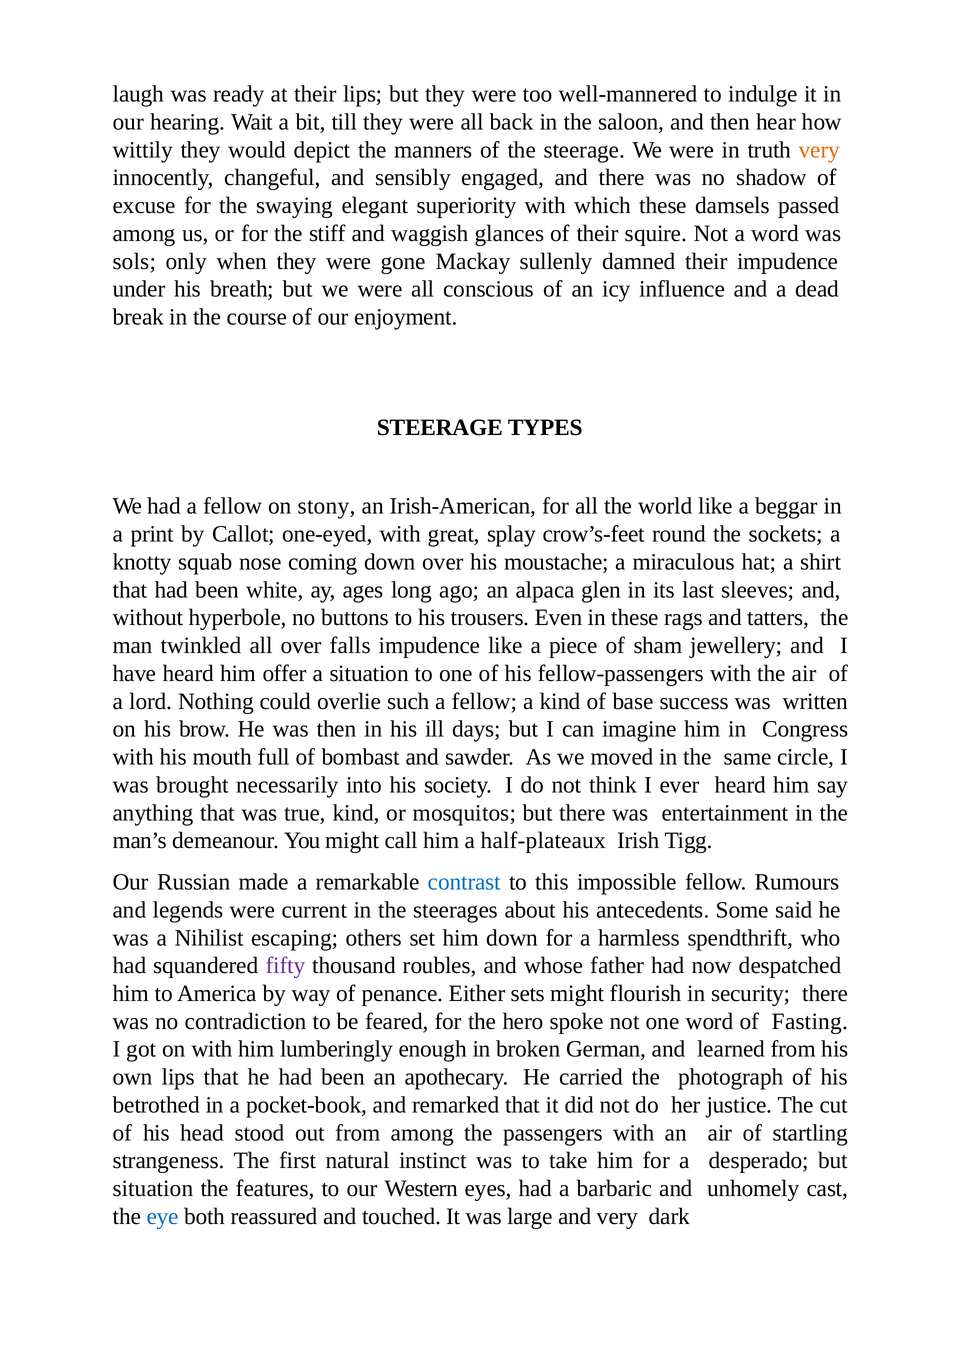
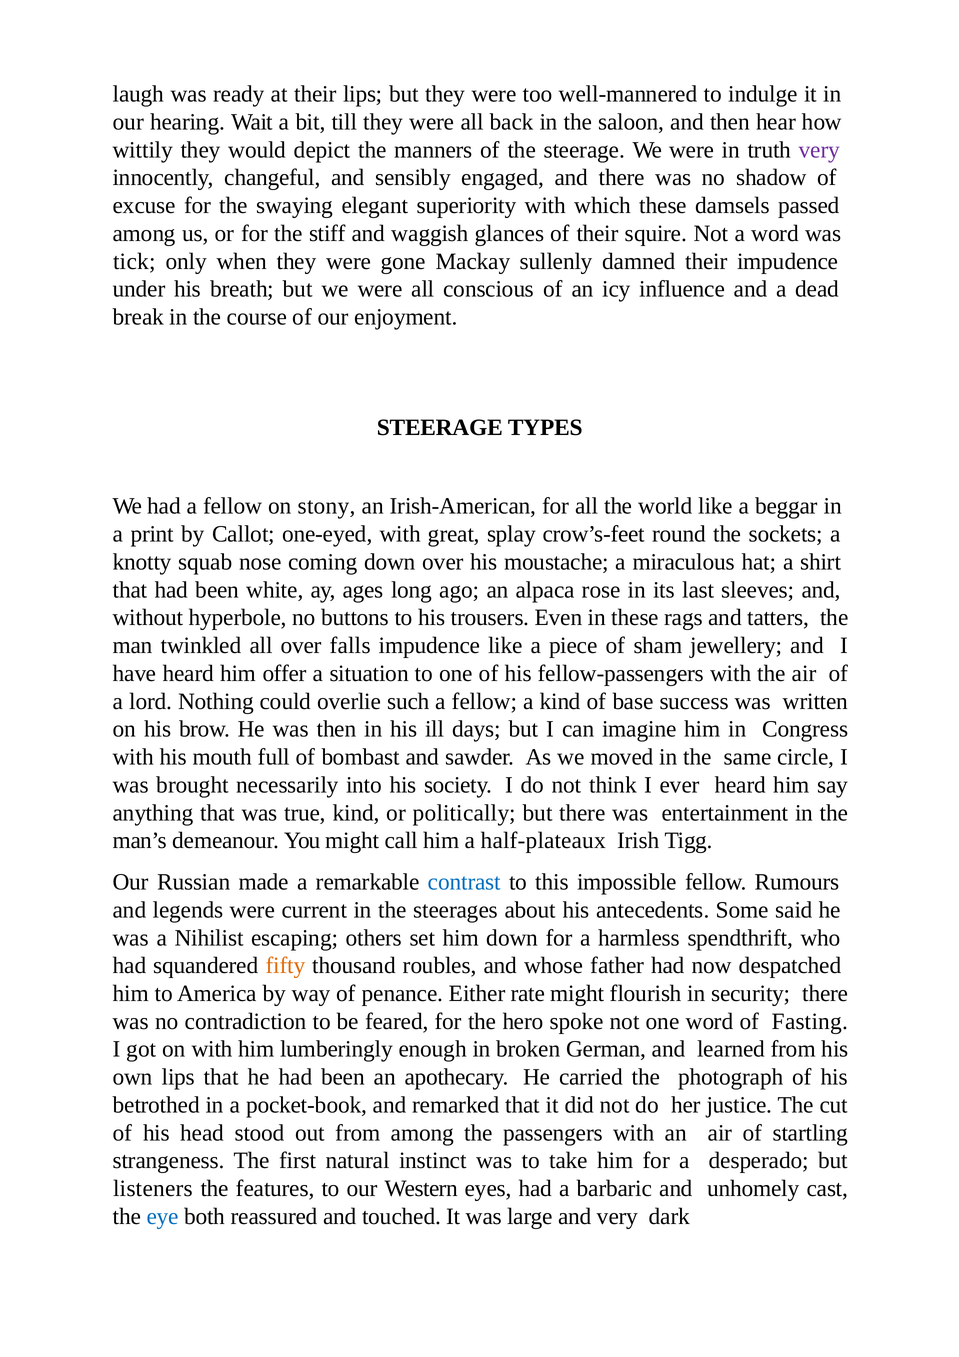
very at (819, 150) colour: orange -> purple
sols: sols -> tick
glen: glen -> rose
mosquitos: mosquitos -> politically
fifty colour: purple -> orange
sets: sets -> rate
situation at (153, 1189): situation -> listeners
